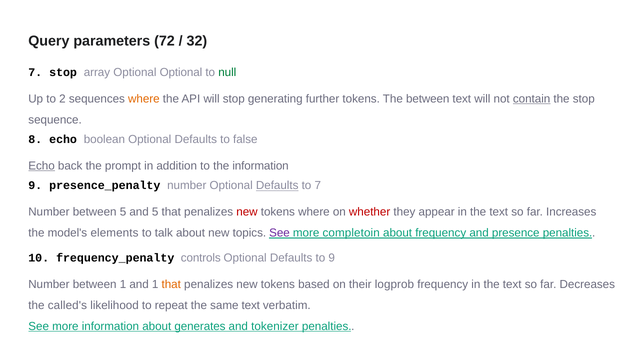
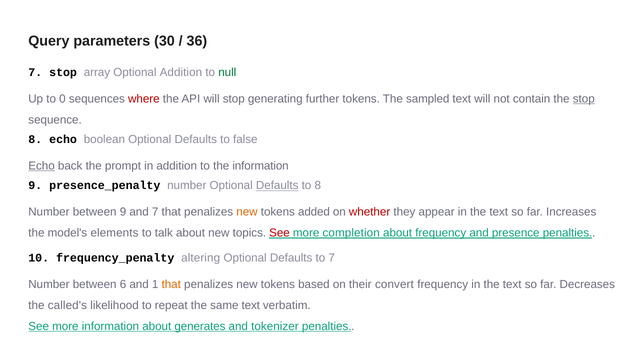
72: 72 -> 30
32: 32 -> 36
Optional Optional: Optional -> Addition
2: 2 -> 0
where at (144, 99) colour: orange -> red
The between: between -> sampled
contain underline: present -> none
stop at (584, 99) underline: none -> present
to 7: 7 -> 8
between 5: 5 -> 9
and 5: 5 -> 7
new at (247, 212) colour: red -> orange
tokens where: where -> added
See at (279, 233) colour: purple -> red
completoin: completoin -> completion
controls: controls -> altering
to 9: 9 -> 7
between 1: 1 -> 6
logprob: logprob -> convert
